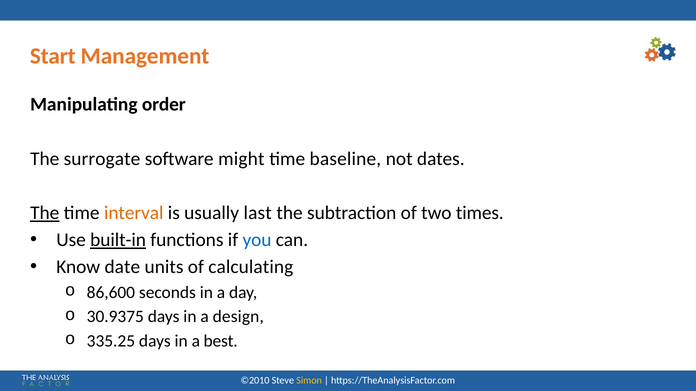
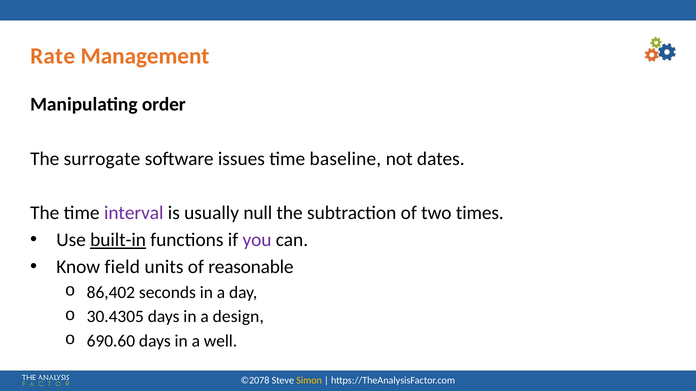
Start: Start -> Rate
might: might -> issues
The at (45, 213) underline: present -> none
interval colour: orange -> purple
last: last -> null
you colour: blue -> purple
date: date -> field
calculating: calculating -> reasonable
86,600: 86,600 -> 86,402
30.9375: 30.9375 -> 30.4305
335.25: 335.25 -> 690.60
best: best -> well
©2010: ©2010 -> ©2078
